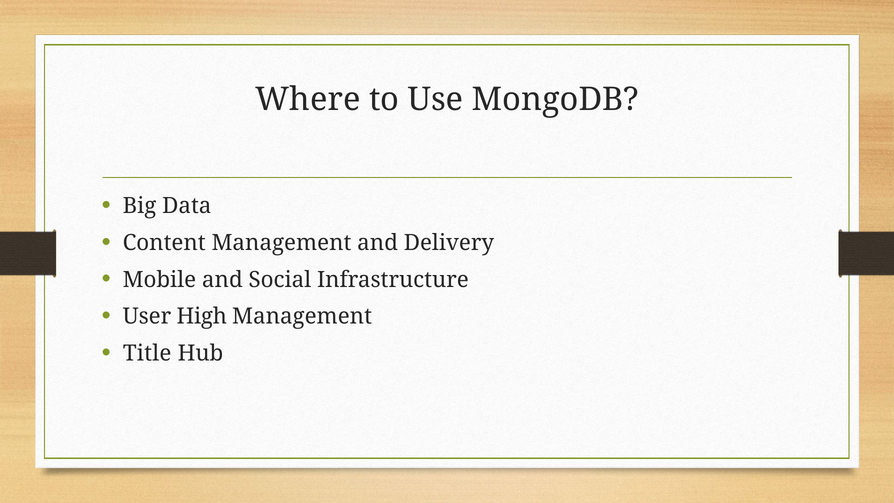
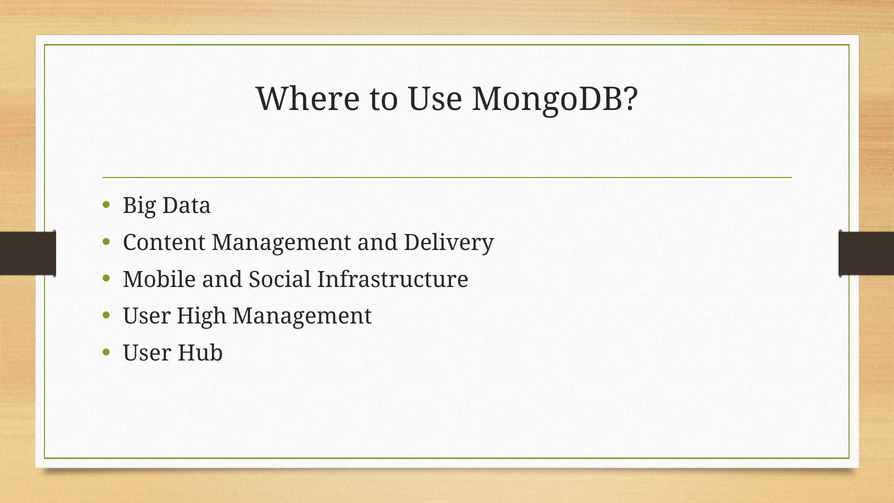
Title at (147, 353): Title -> User
